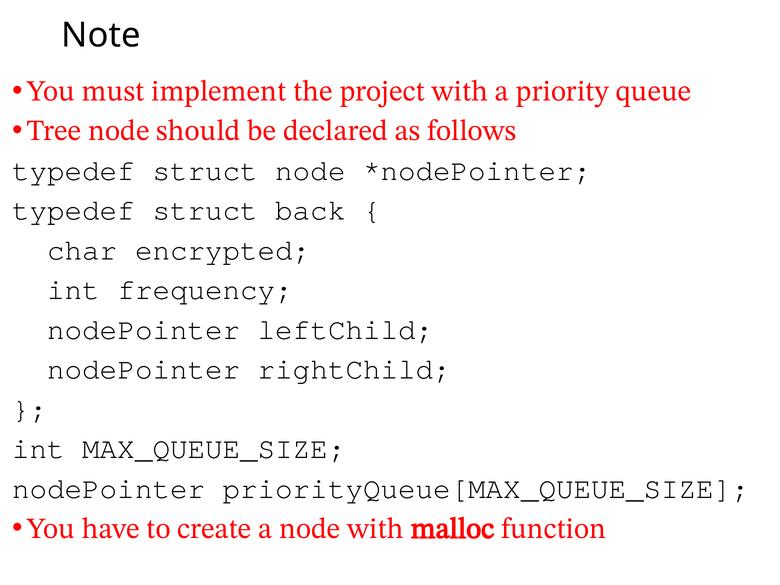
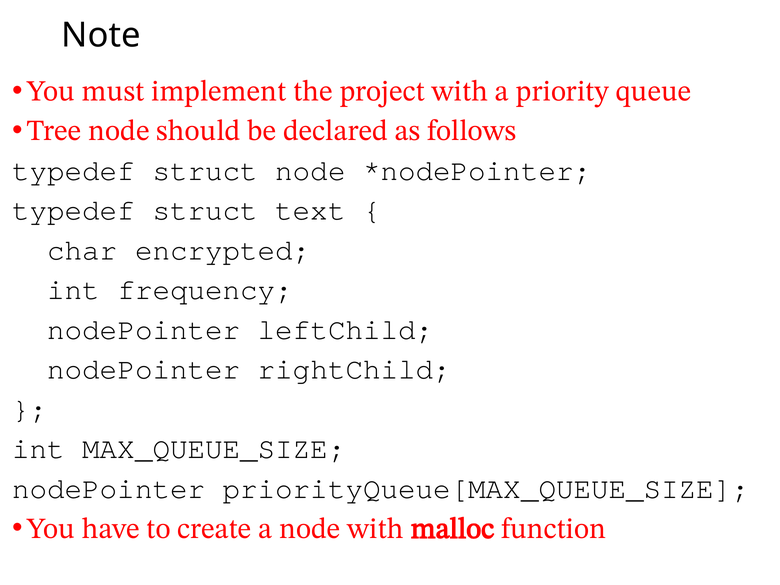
back: back -> text
